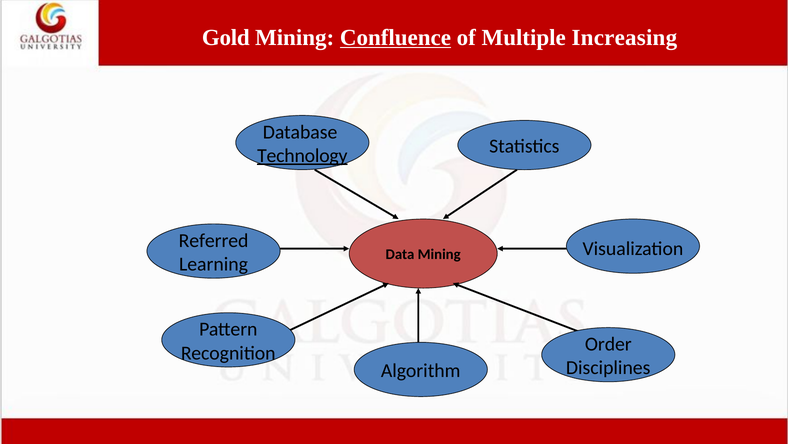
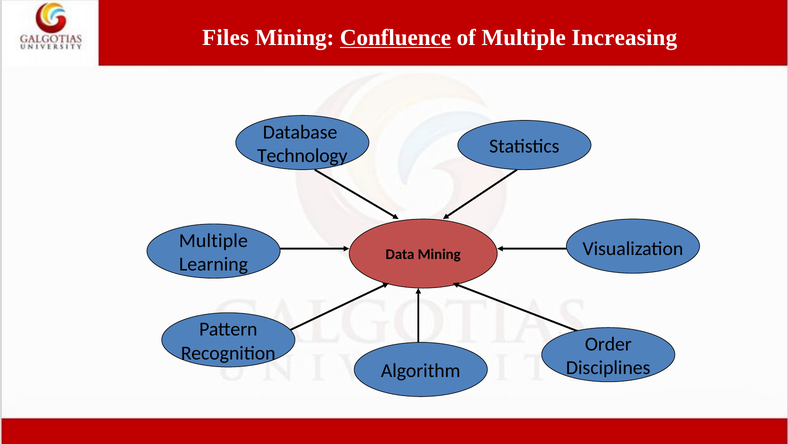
Gold: Gold -> Files
Technology underline: present -> none
Referred at (214, 241): Referred -> Multiple
